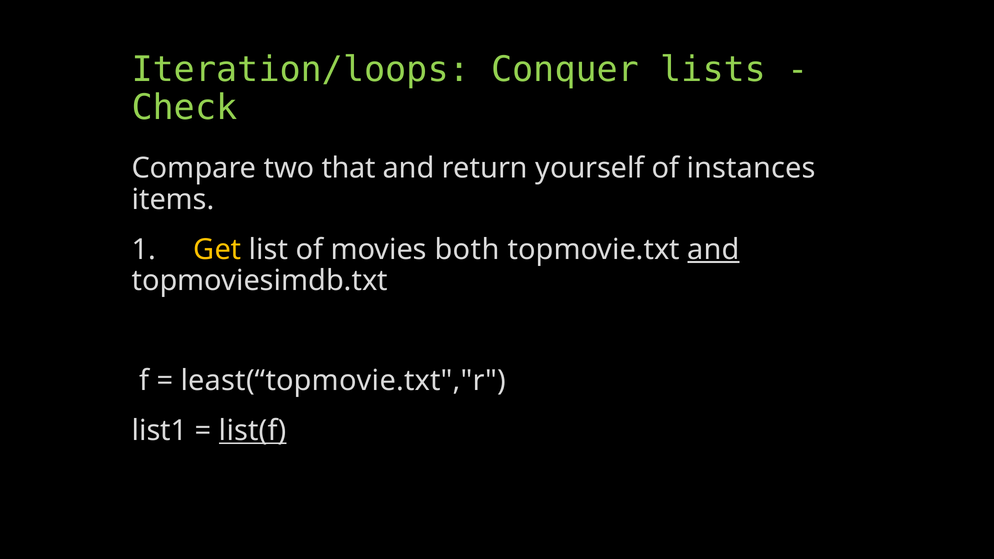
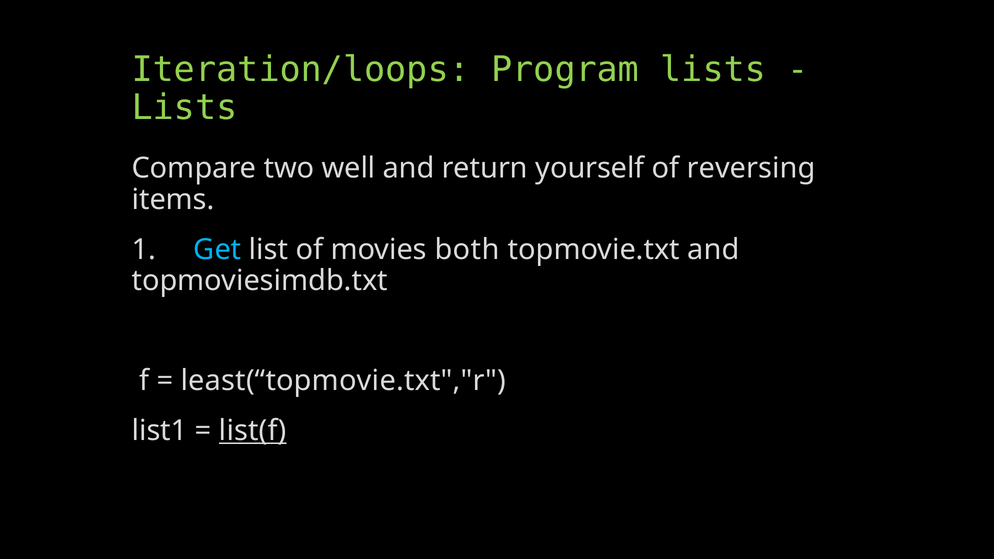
Conquer: Conquer -> Program
Check at (185, 107): Check -> Lists
that: that -> well
instances: instances -> reversing
Get colour: yellow -> light blue
and at (713, 250) underline: present -> none
